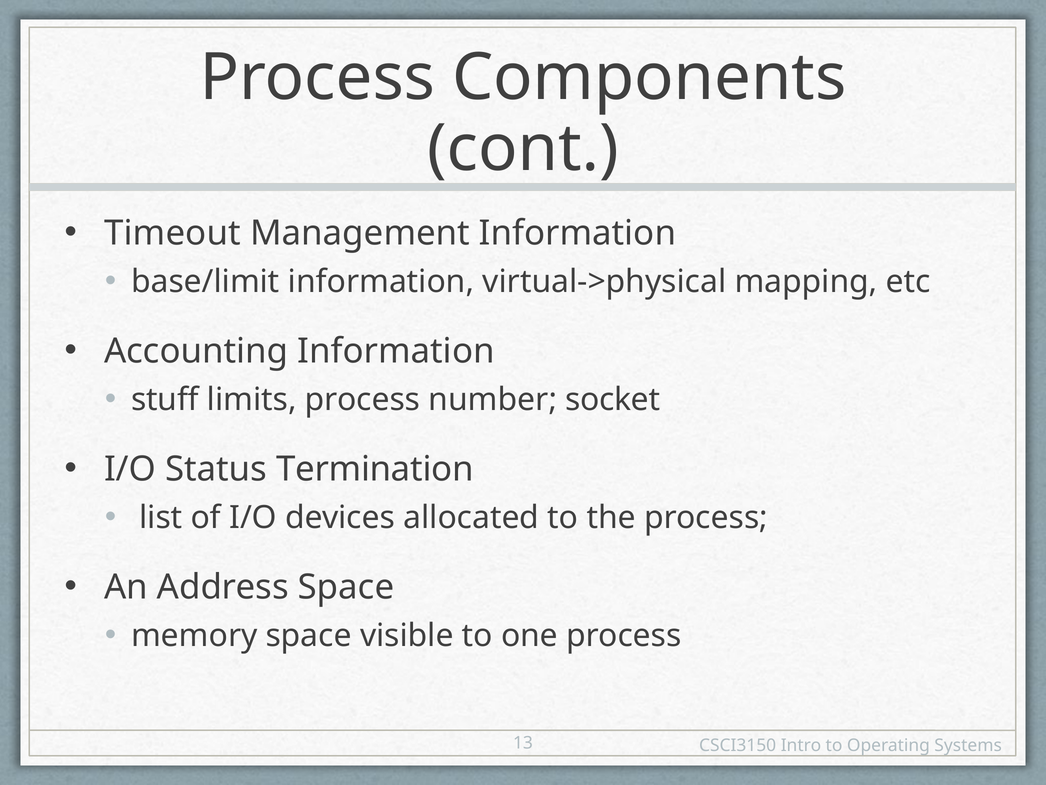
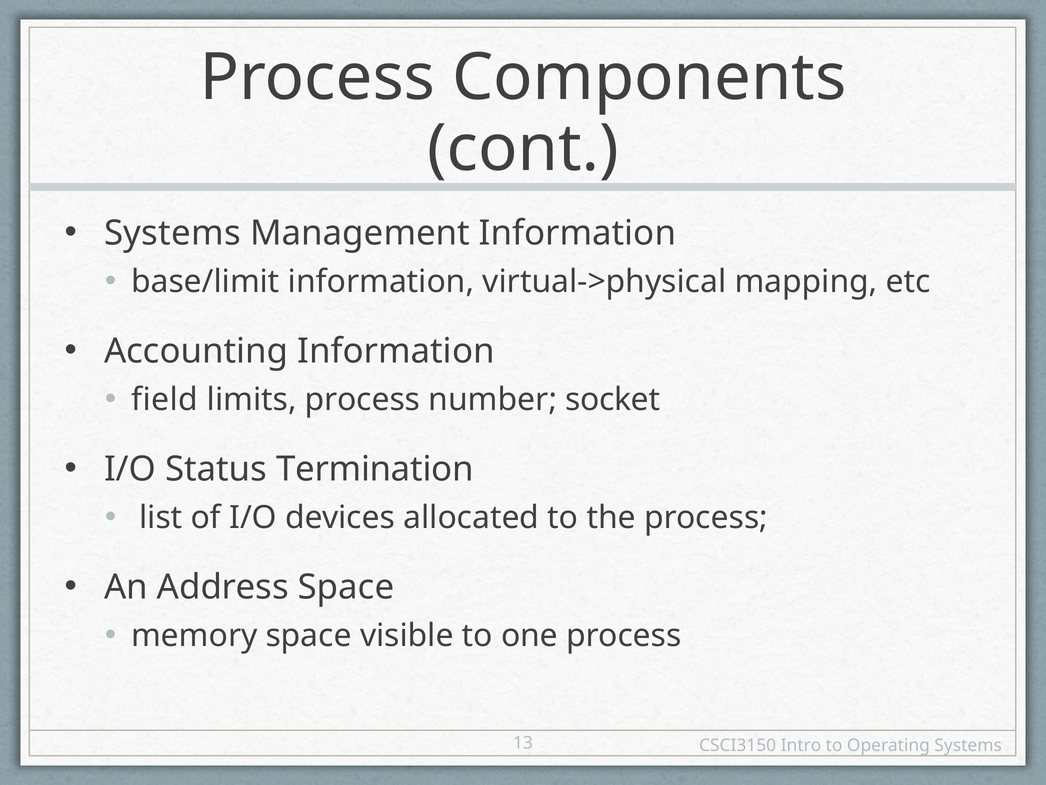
Timeout at (172, 233): Timeout -> Systems
stuff: stuff -> field
